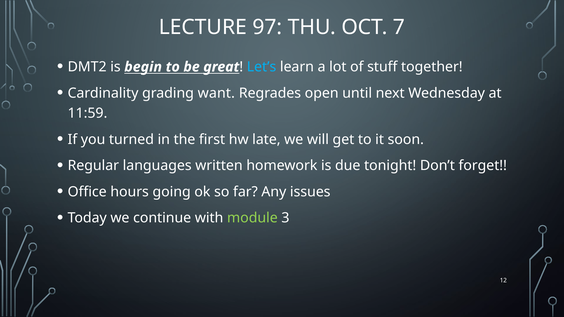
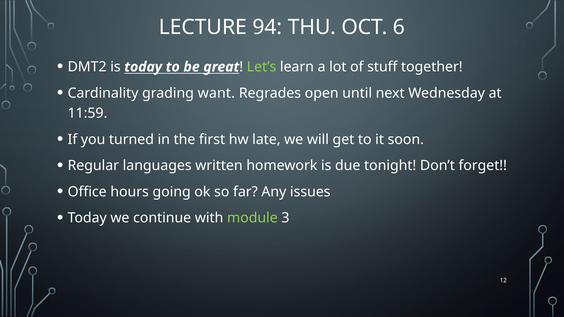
97: 97 -> 94
7: 7 -> 6
is begin: begin -> today
Let’s colour: light blue -> light green
